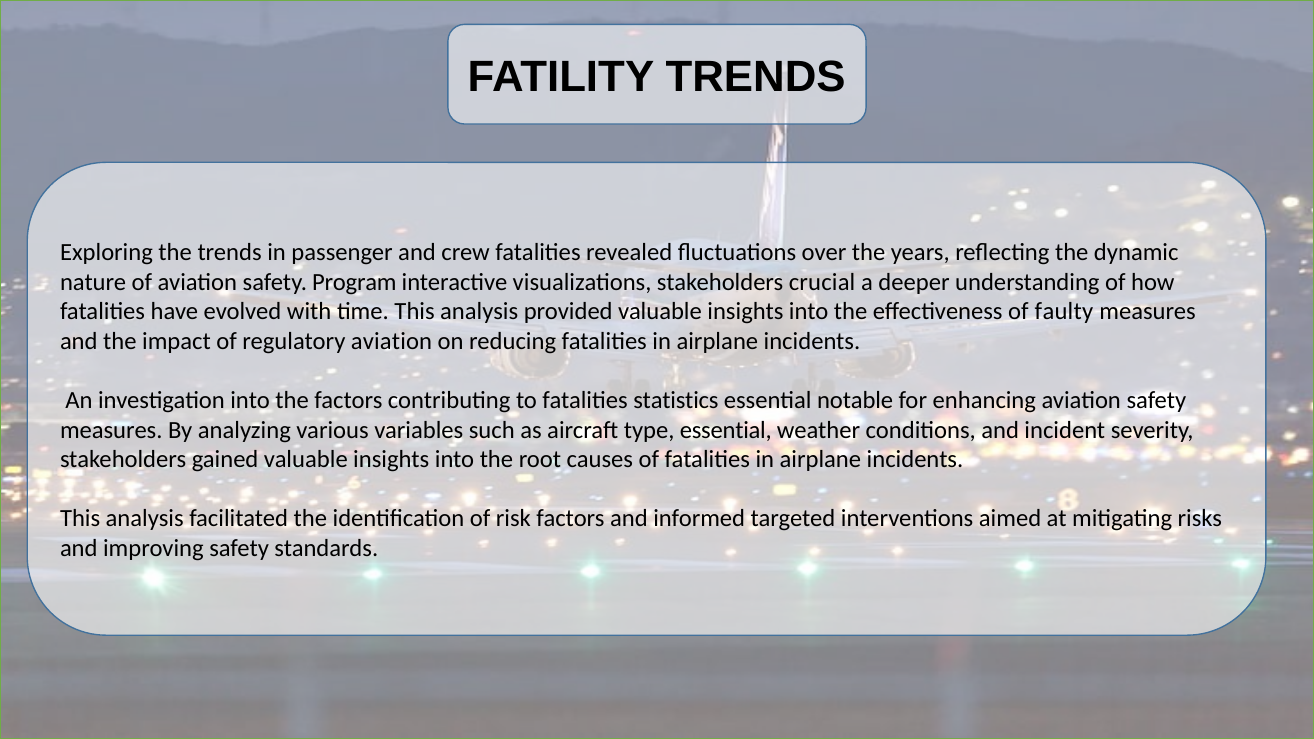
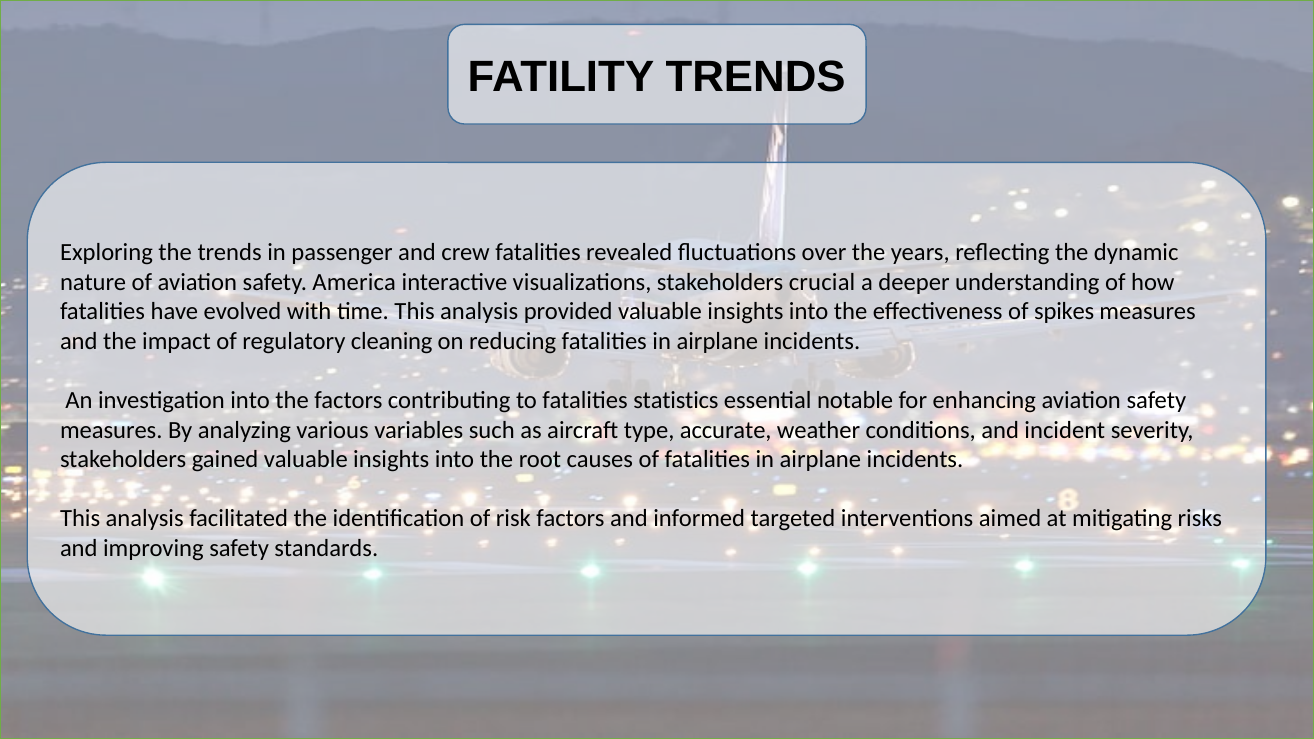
Program: Program -> America
faulty: faulty -> spikes
regulatory aviation: aviation -> cleaning
type essential: essential -> accurate
